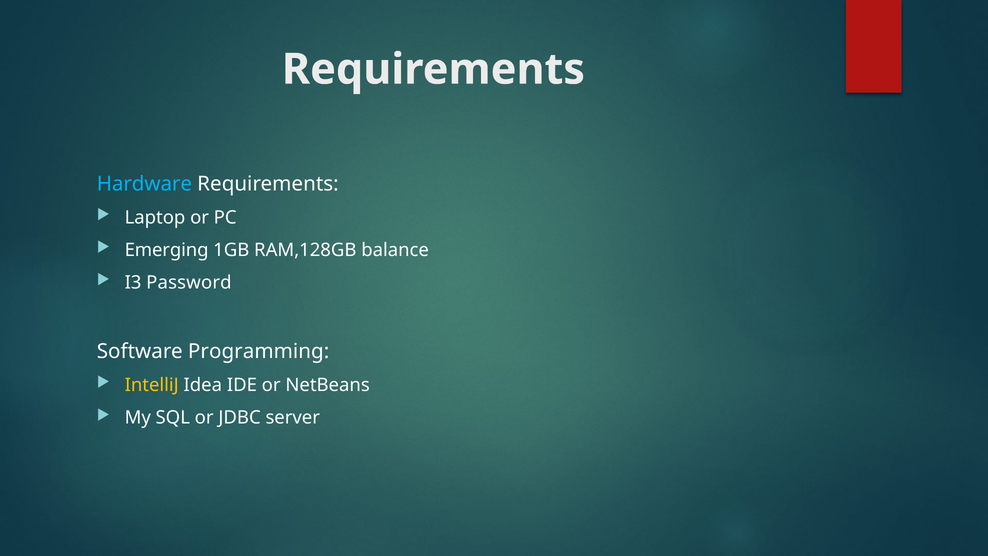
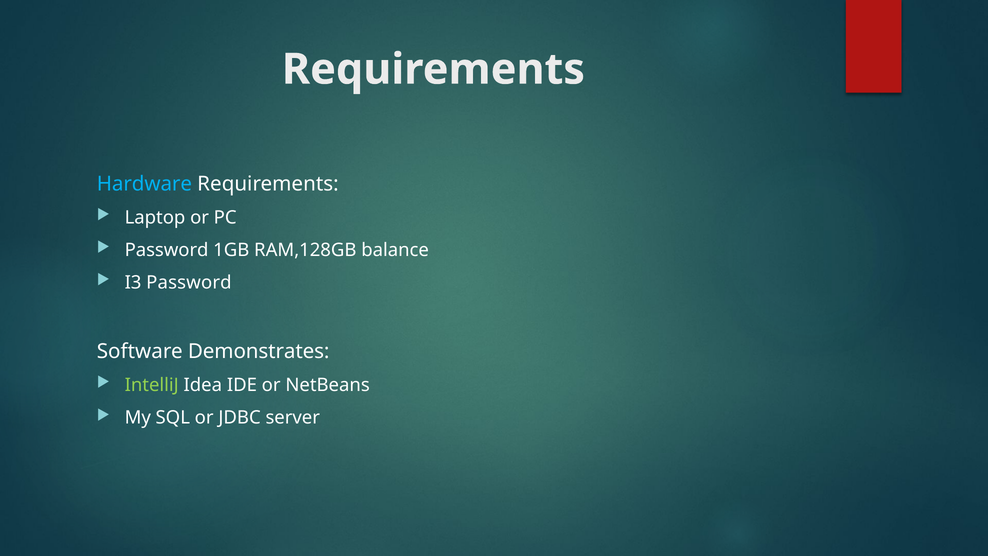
Emerging at (167, 250): Emerging -> Password
Programming: Programming -> Demonstrates
IntelliJ colour: yellow -> light green
